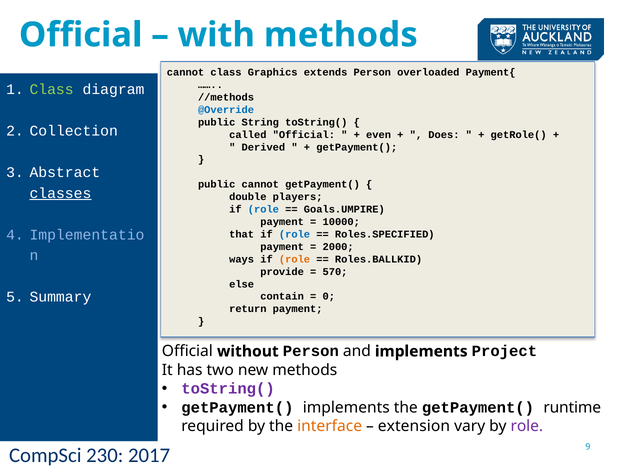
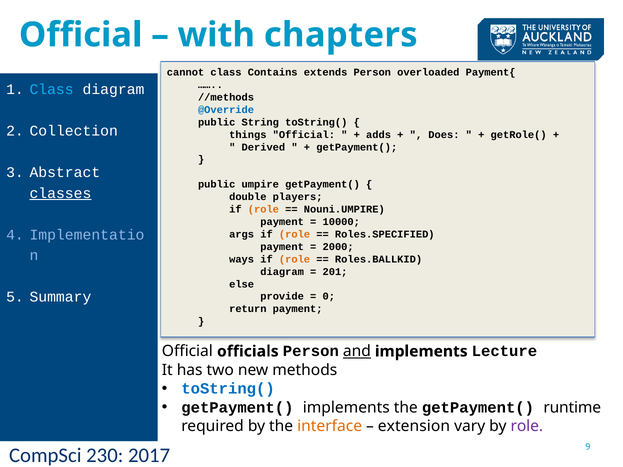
with methods: methods -> chapters
Graphics: Graphics -> Contains
Class at (52, 89) colour: light green -> light blue
called: called -> things
even: even -> adds
public cannot: cannot -> umpire
role at (263, 209) colour: blue -> orange
Goals.UMPIRE: Goals.UMPIRE -> Nouni.UMPIRE
that: that -> args
role at (295, 234) colour: blue -> orange
provide at (282, 272): provide -> diagram
570: 570 -> 201
contain: contain -> provide
without: without -> officials
and underline: none -> present
Project: Project -> Lecture
toString( at (228, 389) colour: purple -> blue
